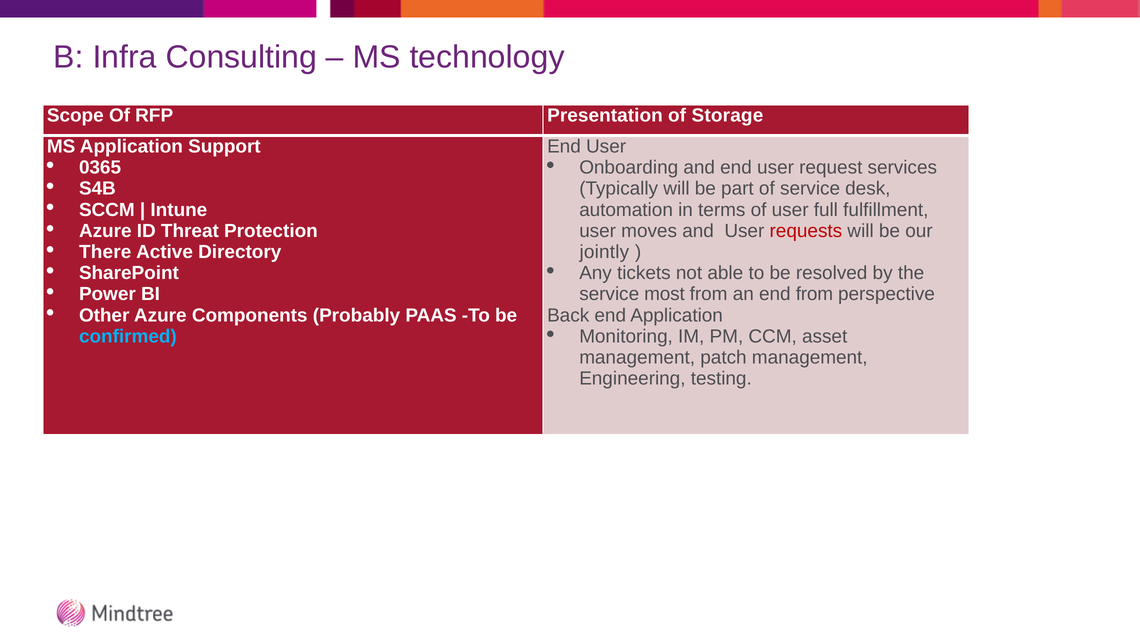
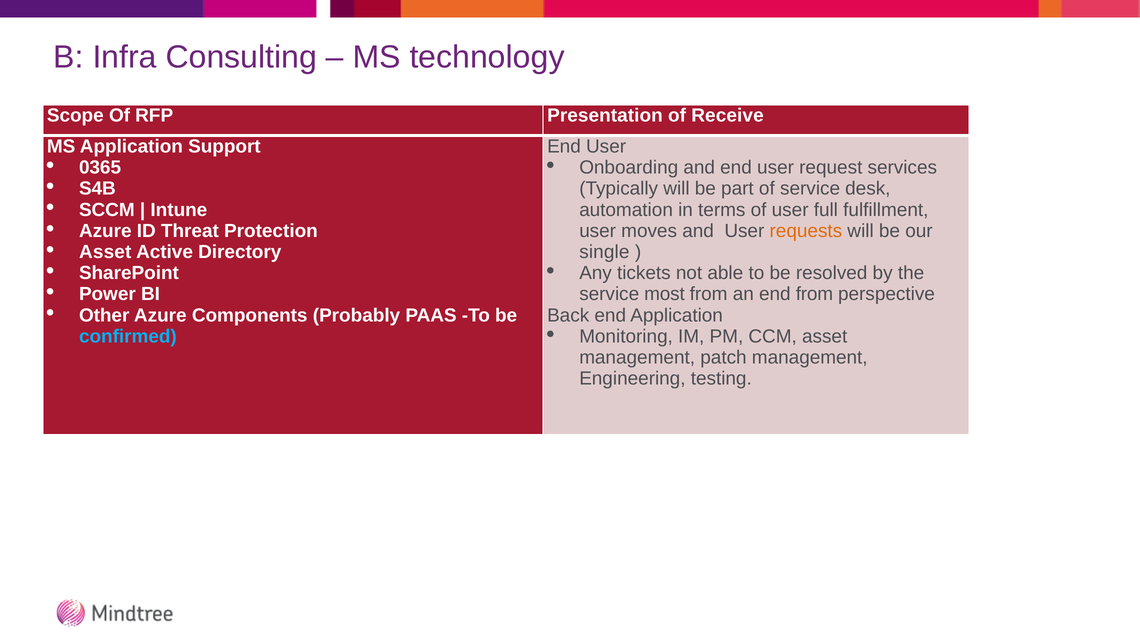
Storage: Storage -> Receive
requests colour: red -> orange
There at (105, 252): There -> Asset
jointly: jointly -> single
